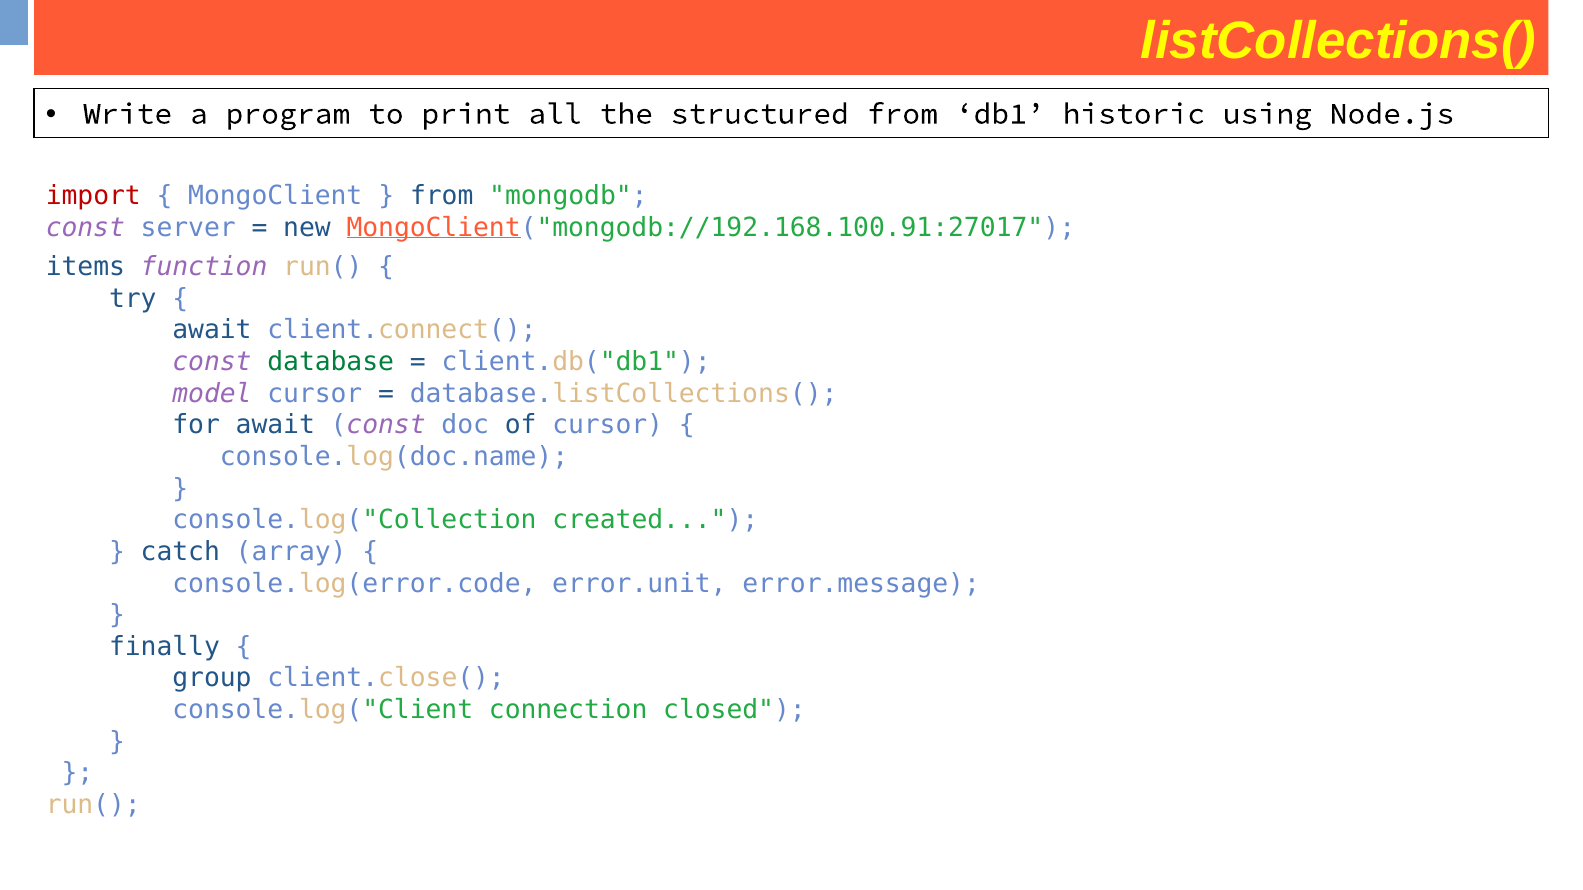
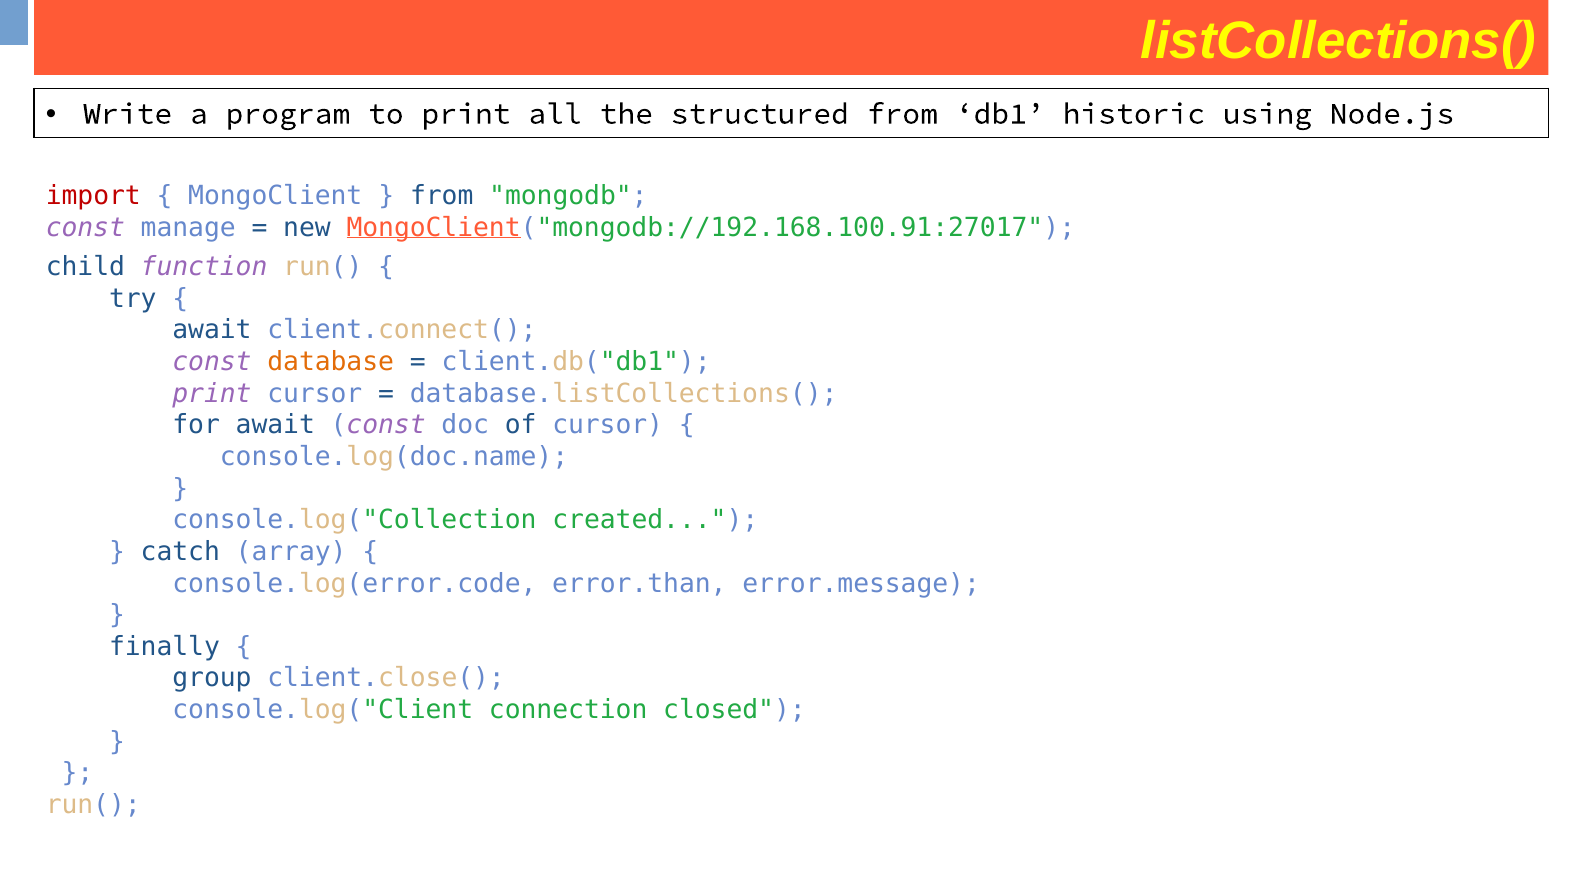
server: server -> manage
items: items -> child
database colour: green -> orange
model at (212, 394): model -> print
error.unit: error.unit -> error.than
